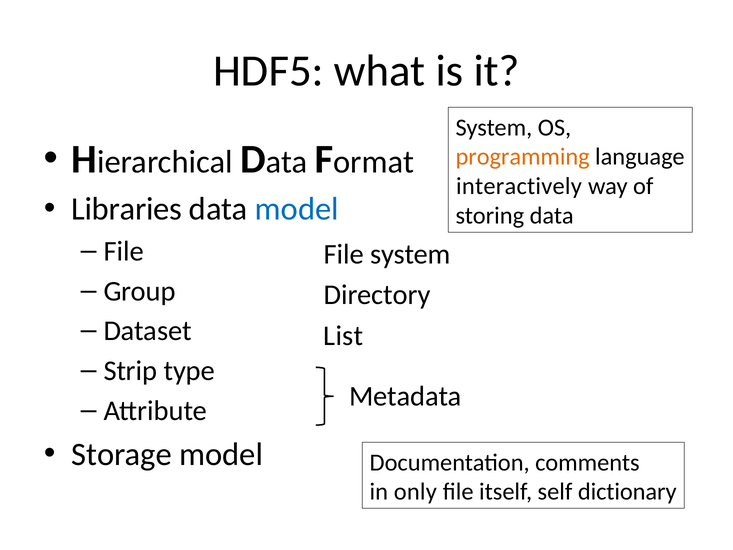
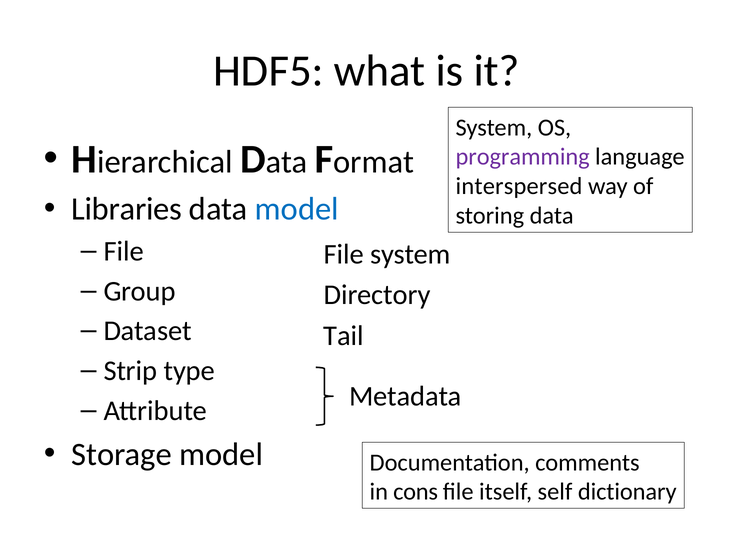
programming colour: orange -> purple
interactively: interactively -> interspersed
List: List -> Tail
only: only -> cons
